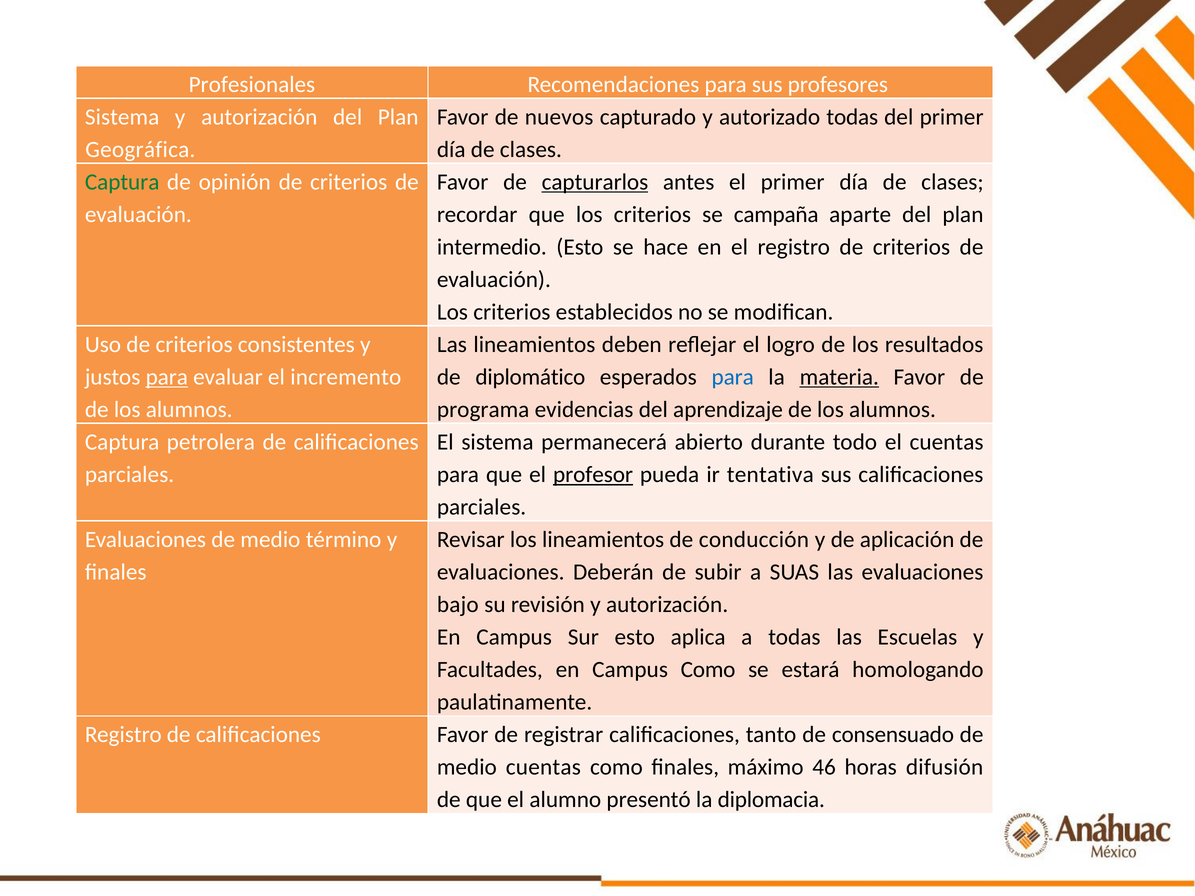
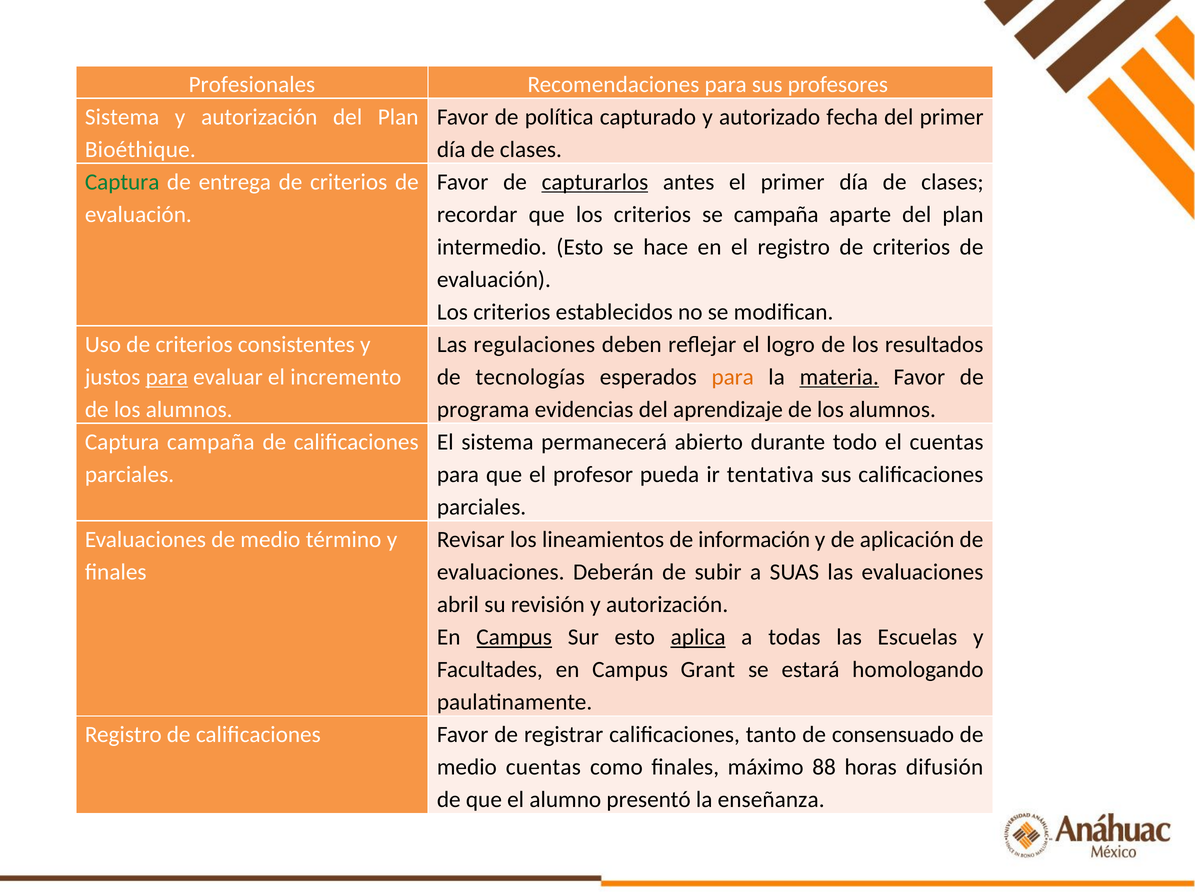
nuevos: nuevos -> política
autorizado todas: todas -> fecha
Geográfica: Geográfica -> Bioéthique
opinión: opinión -> entrega
Las lineamientos: lineamientos -> regulaciones
diplomático: diplomático -> tecnologías
para at (733, 377) colour: blue -> orange
Captura petrolera: petrolera -> campaña
profesor underline: present -> none
conducción: conducción -> información
bajo: bajo -> abril
Campus at (514, 637) underline: none -> present
aplica underline: none -> present
Campus Como: Como -> Grant
46: 46 -> 88
diplomacia: diplomacia -> enseñanza
